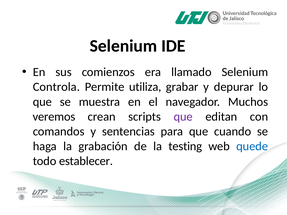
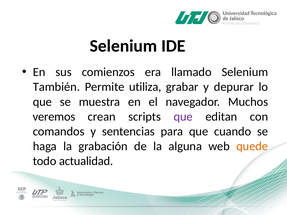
Controla: Controla -> También
testing: testing -> alguna
quede colour: blue -> orange
establecer: establecer -> actualidad
